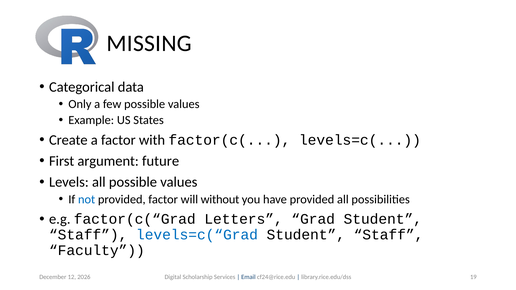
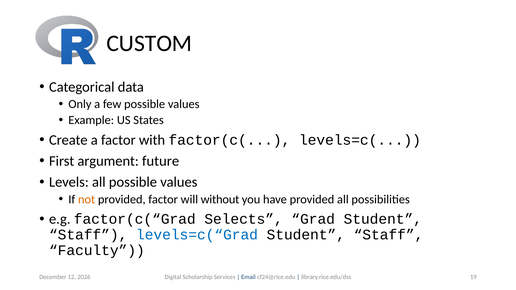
MISSING: MISSING -> CUSTOM
not colour: blue -> orange
Letters: Letters -> Selects
